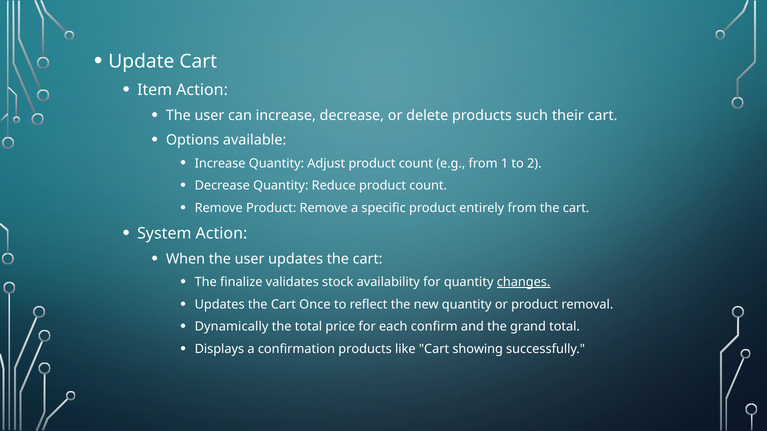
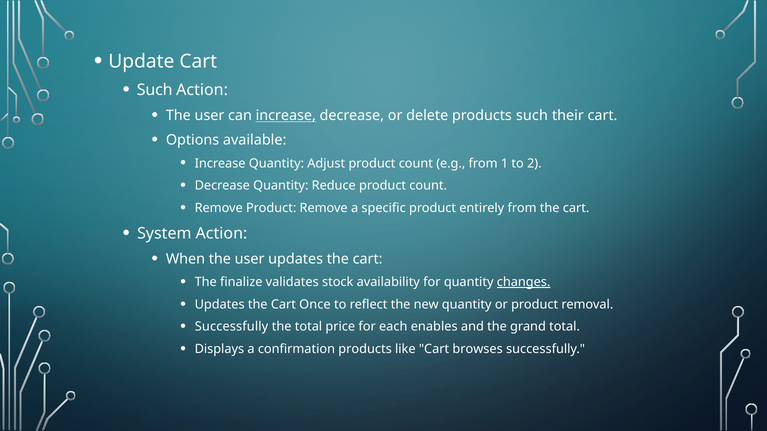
Item at (155, 90): Item -> Such
increase at (286, 116) underline: none -> present
Dynamically at (232, 327): Dynamically -> Successfully
confirm: confirm -> enables
showing: showing -> browses
